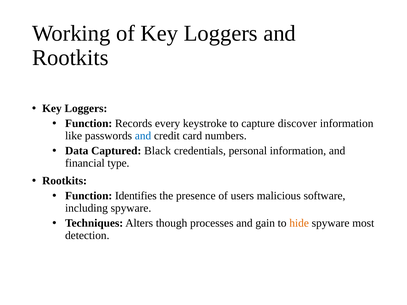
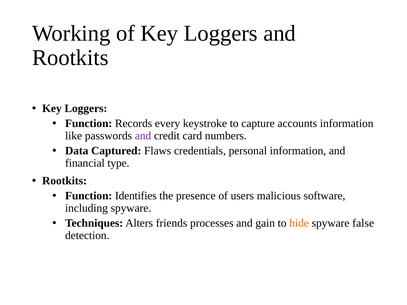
discover: discover -> accounts
and at (143, 136) colour: blue -> purple
Black: Black -> Flaws
though: though -> friends
most: most -> false
